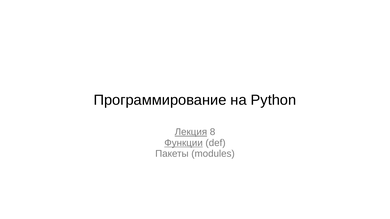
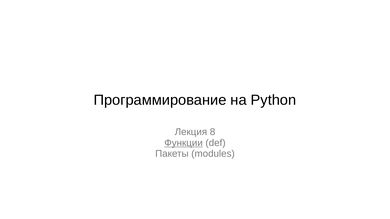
Лекция underline: present -> none
